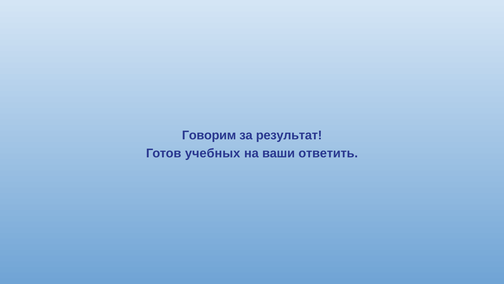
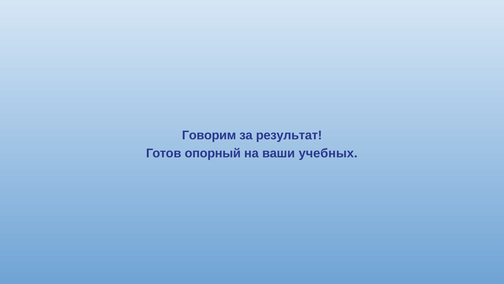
учебных: учебных -> опорный
ответить: ответить -> учебных
